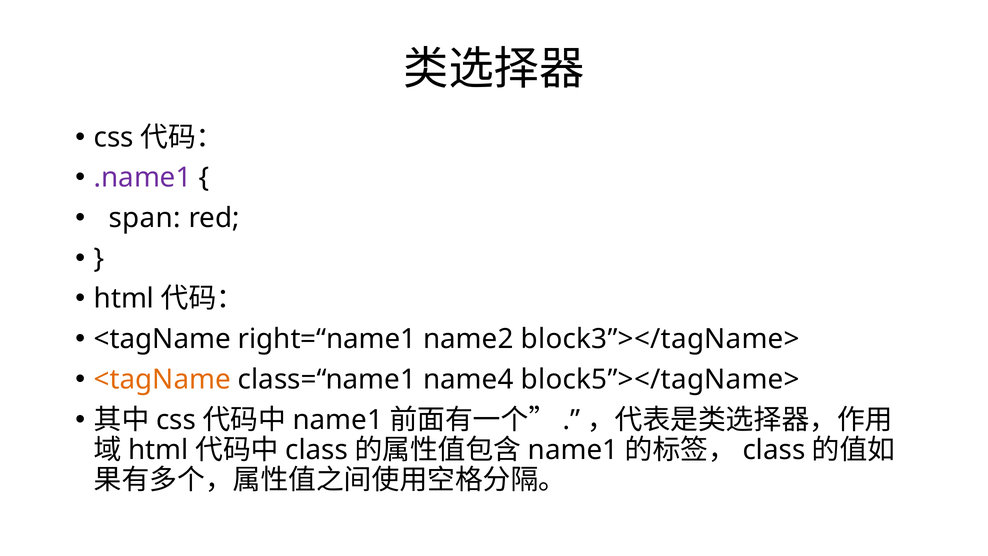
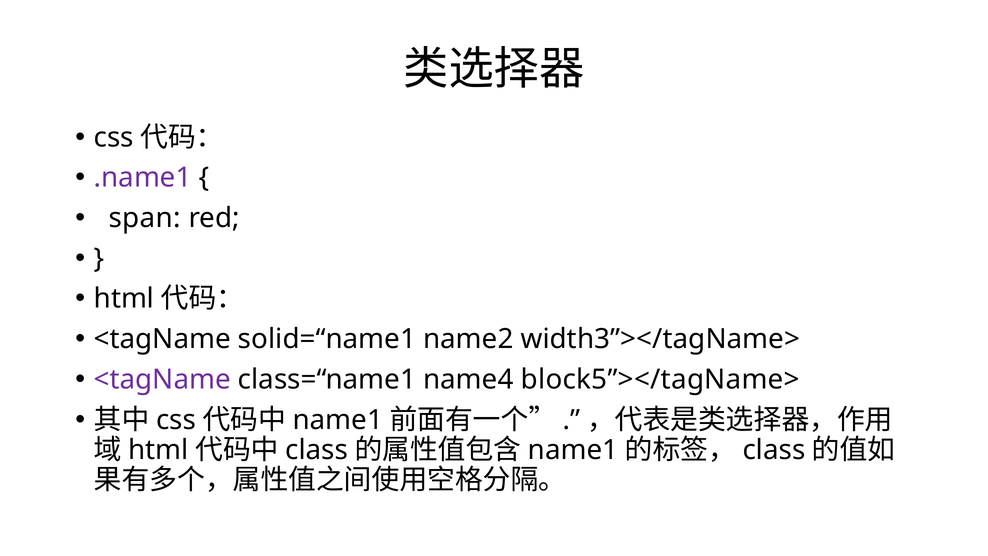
right=“name1: right=“name1 -> solid=“name1
block3”></tagName>: block3”></tagName> -> width3”></tagName>
<tagName at (162, 379) colour: orange -> purple
